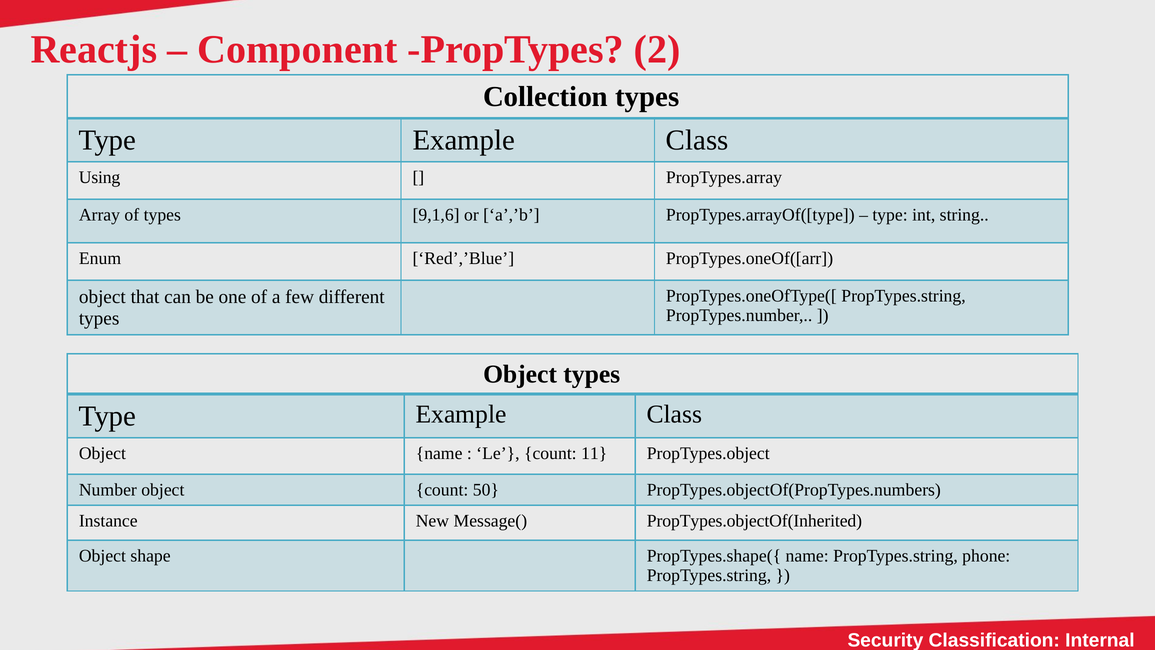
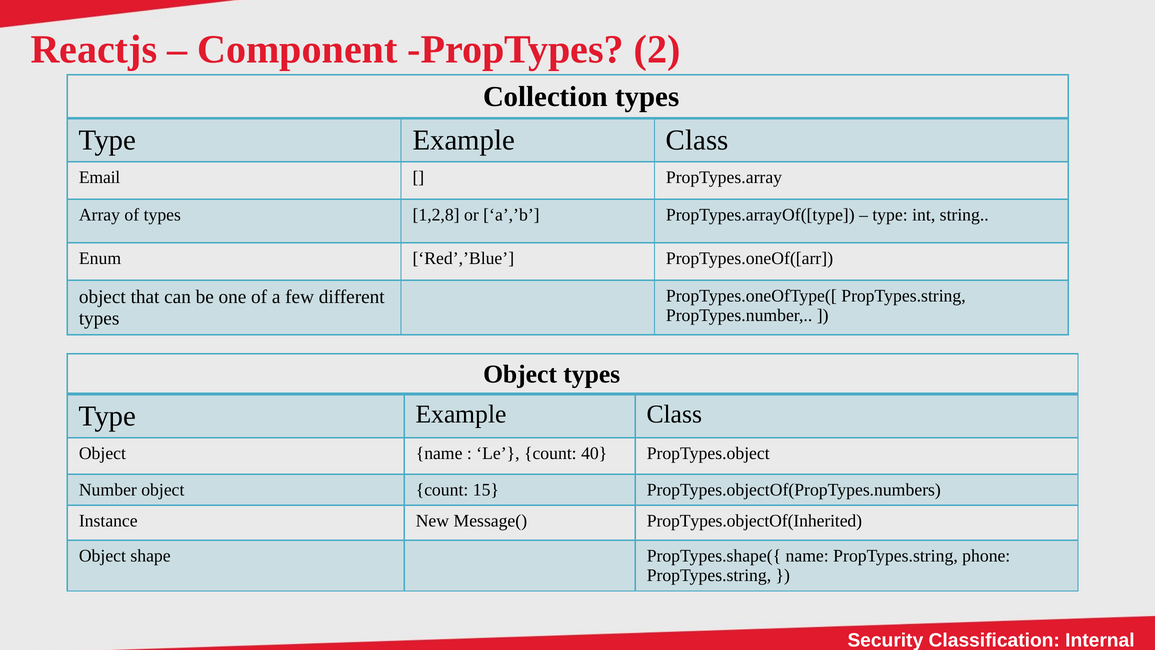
Using: Using -> Email
9,1,6: 9,1,6 -> 1,2,8
11: 11 -> 40
50: 50 -> 15
